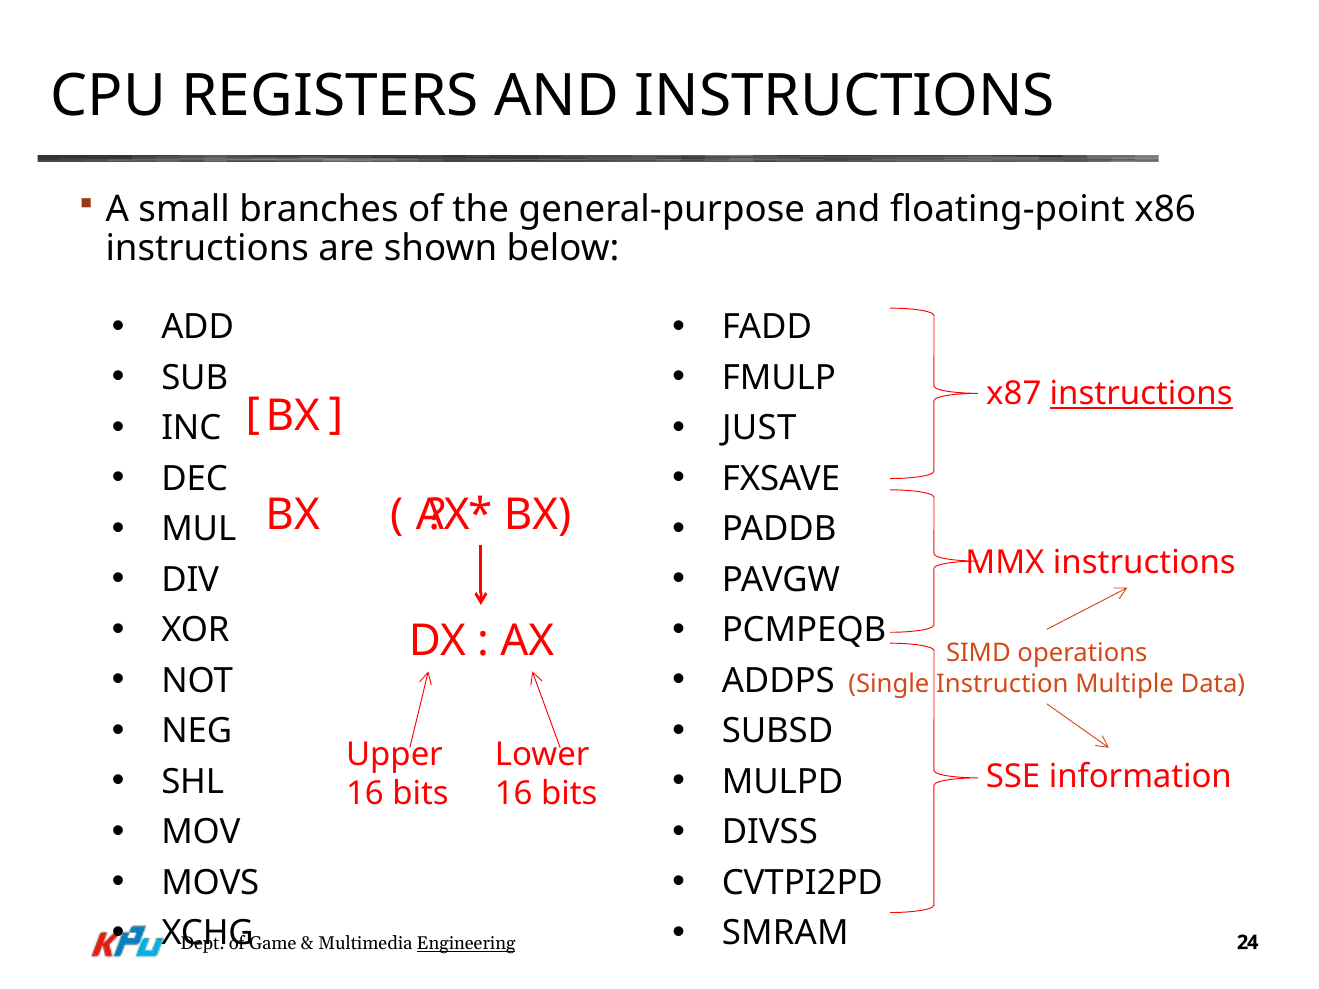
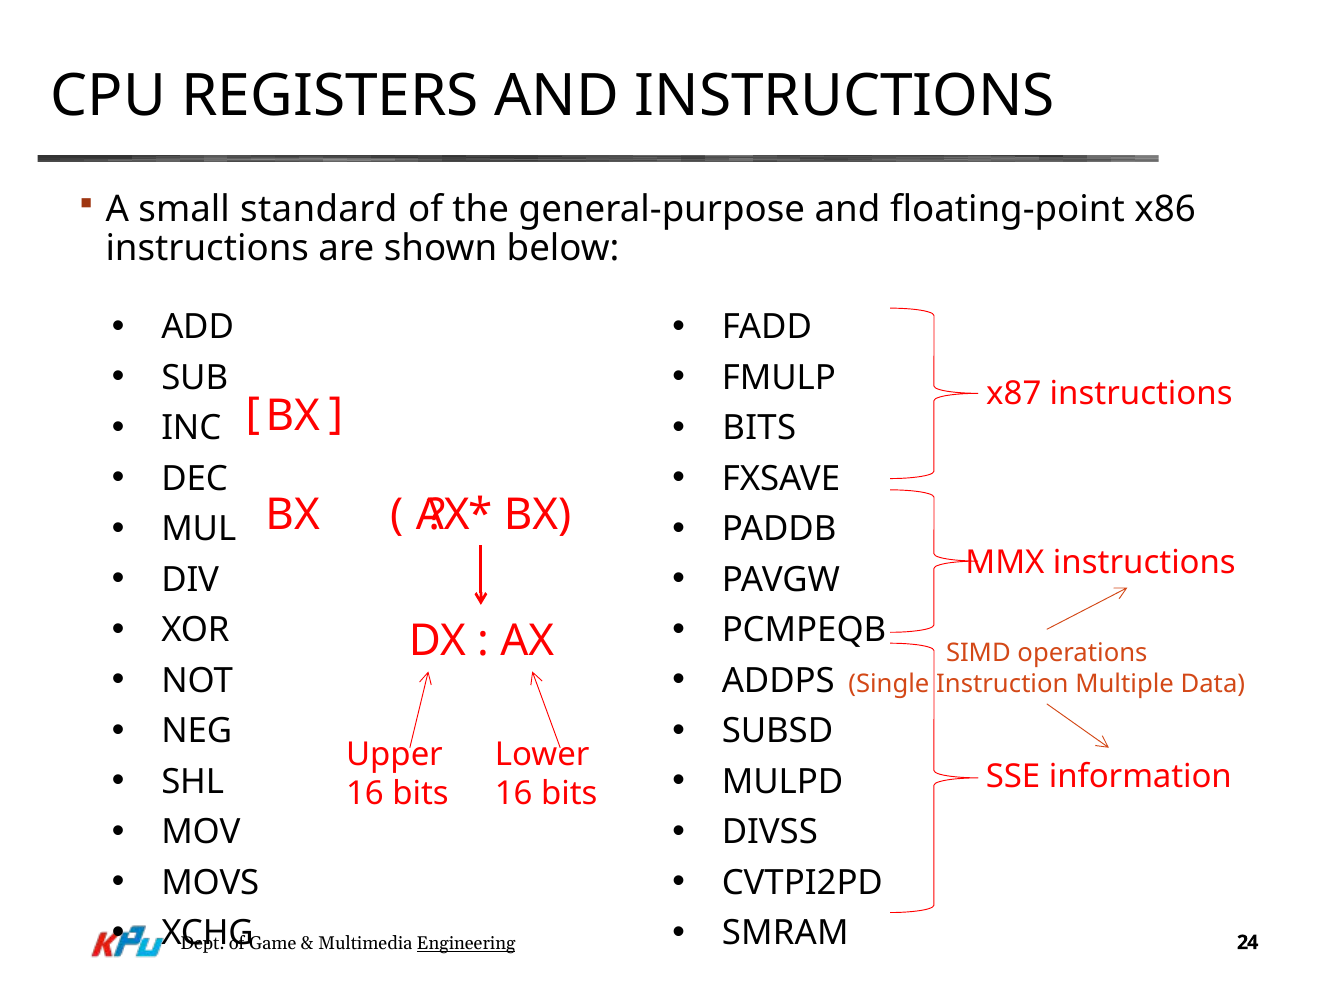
branches: branches -> standard
instructions at (1141, 393) underline: present -> none
JUST at (759, 428): JUST -> BITS
